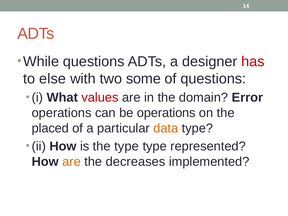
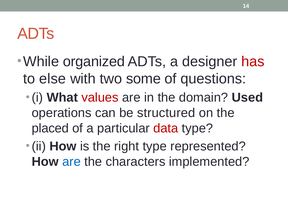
While questions: questions -> organized
Error: Error -> Used
be operations: operations -> structured
data colour: orange -> red
the type: type -> right
are at (71, 162) colour: orange -> blue
decreases: decreases -> characters
